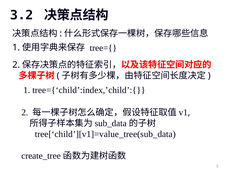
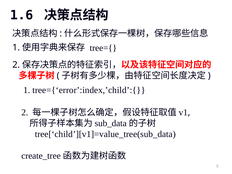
3.2: 3.2 -> 1.6
tree={‘child’:index,’child’:{: tree={‘child’:index,’child’:{ -> tree={‘error’:index,’child’:{
